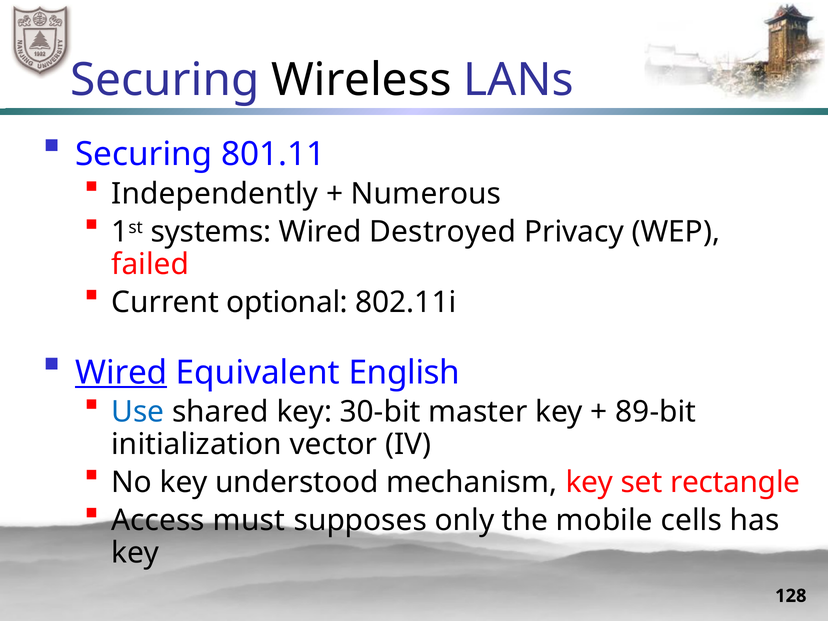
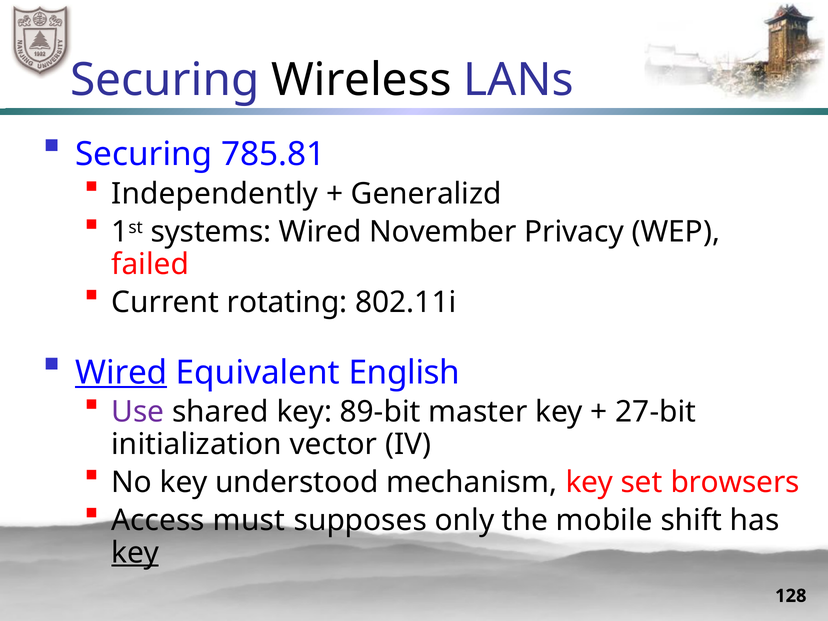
801.11: 801.11 -> 785.81
Numerous: Numerous -> Generalizd
Destroyed: Destroyed -> November
optional: optional -> rotating
Use colour: blue -> purple
30-bit: 30-bit -> 89-bit
89-bit: 89-bit -> 27-bit
rectangle: rectangle -> browsers
cells: cells -> shift
key at (135, 553) underline: none -> present
